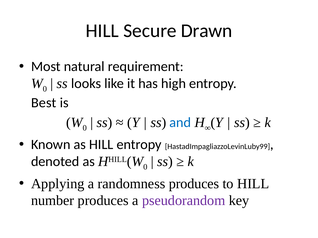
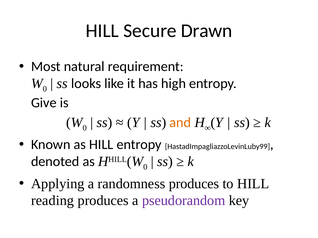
Best: Best -> Give
and colour: blue -> orange
number: number -> reading
